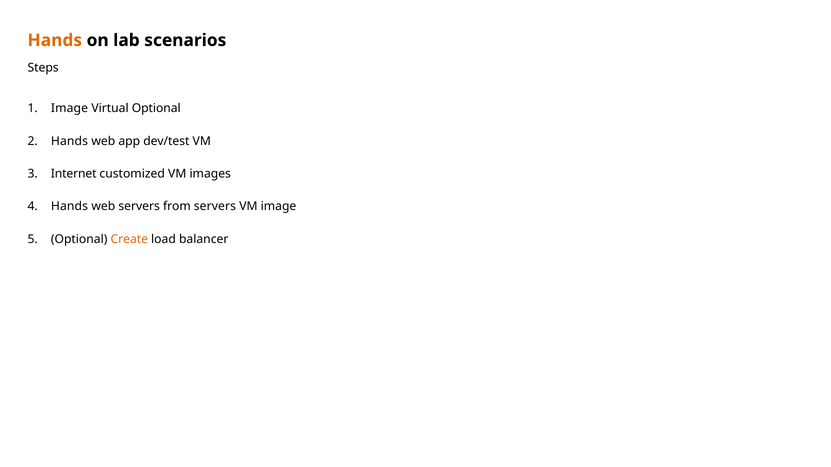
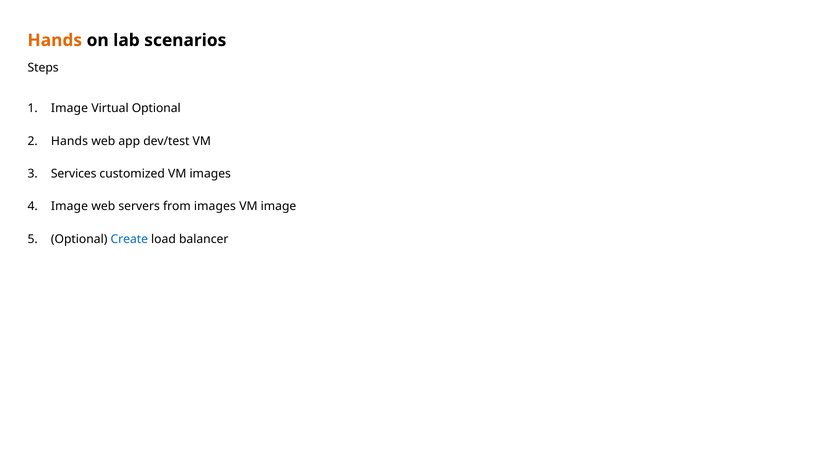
Internet: Internet -> Services
Hands at (69, 207): Hands -> Image
from servers: servers -> images
Create colour: orange -> blue
